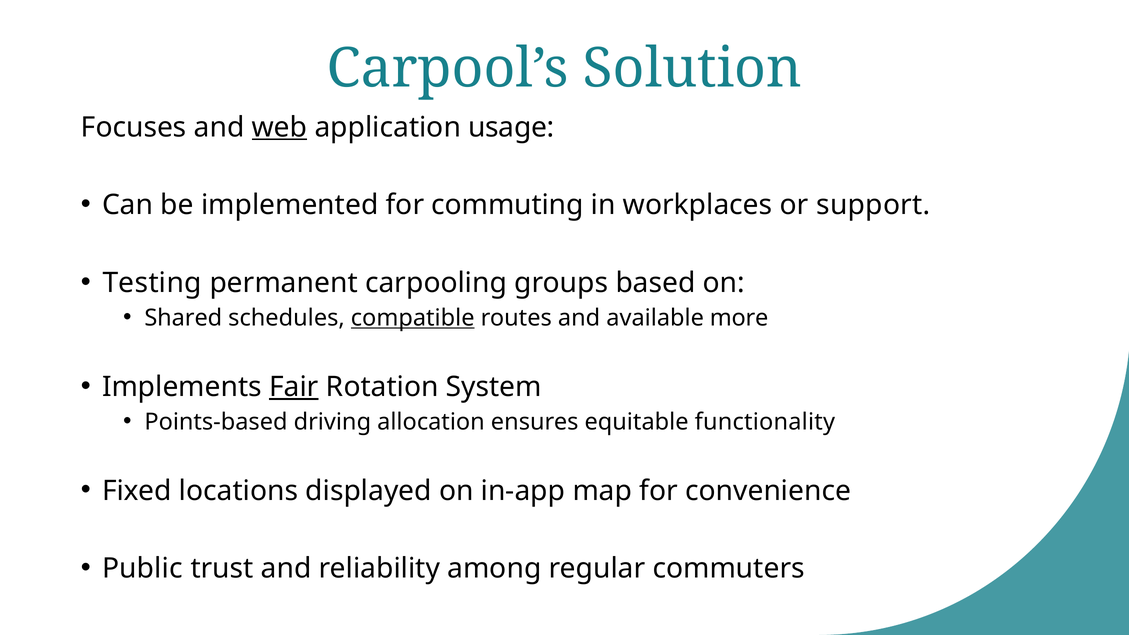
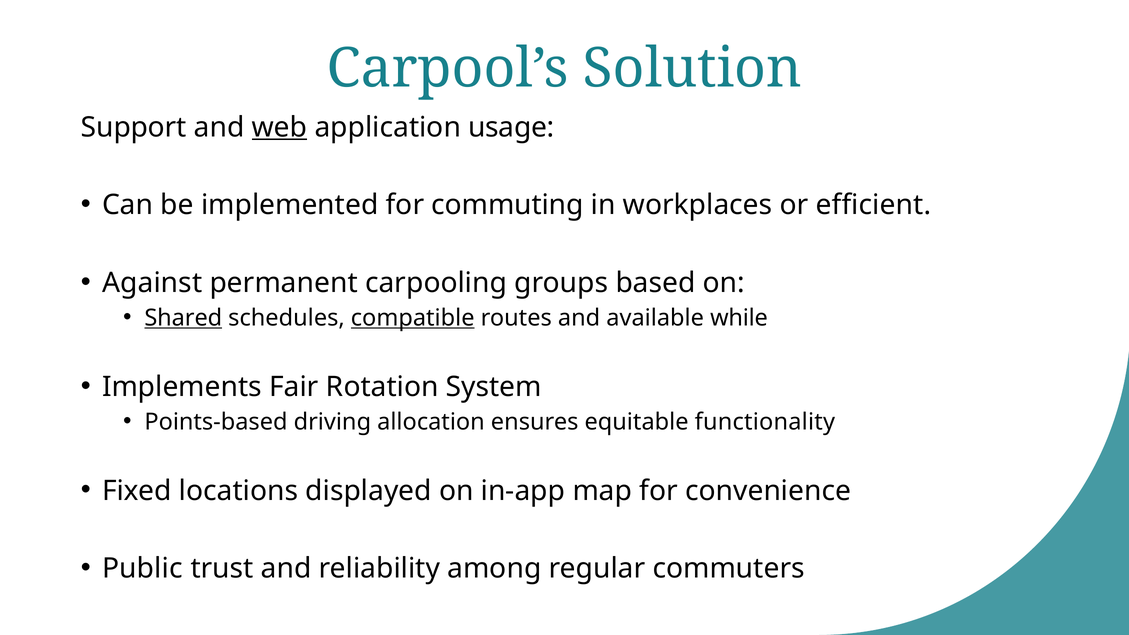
Focuses: Focuses -> Support
support: support -> efficient
Testing: Testing -> Against
Shared underline: none -> present
more: more -> while
Fair underline: present -> none
